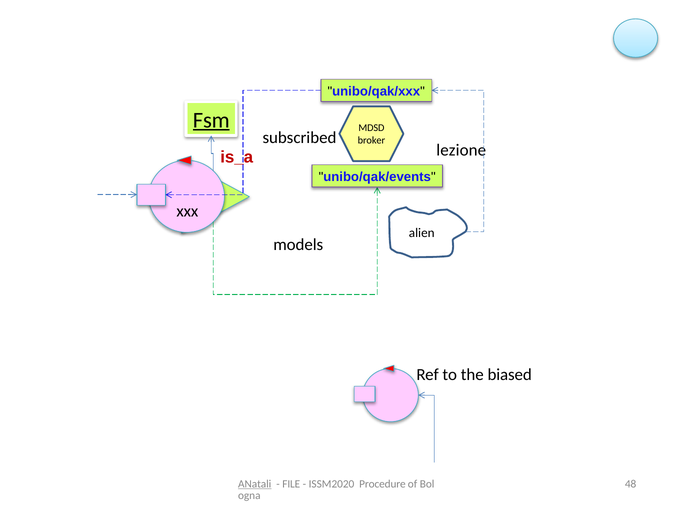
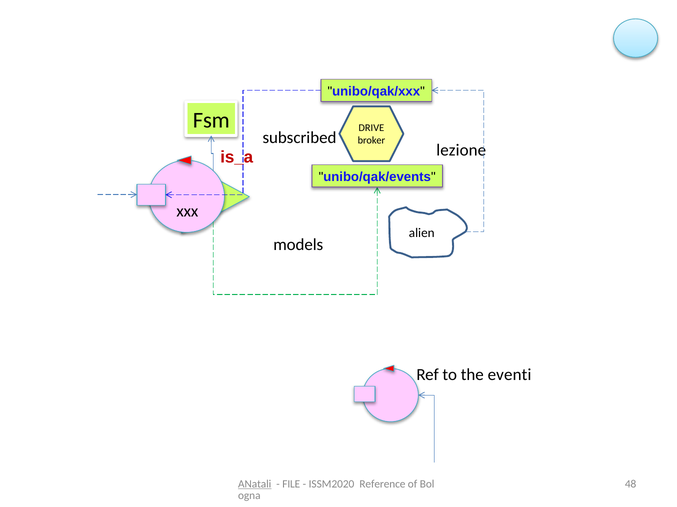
Fsm underline: present -> none
MDSD: MDSD -> DRIVE
biased: biased -> eventi
Procedure: Procedure -> Reference
